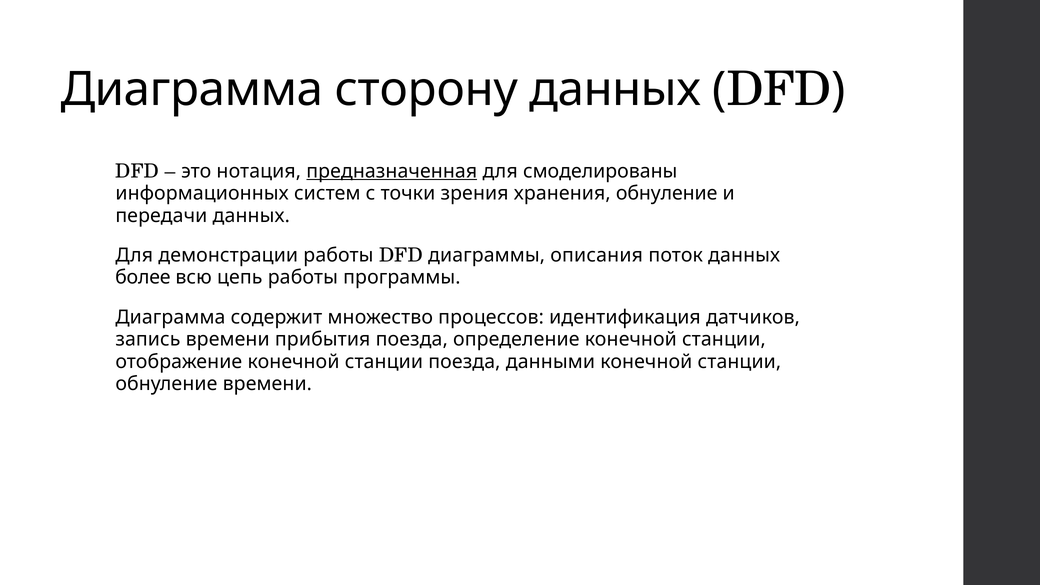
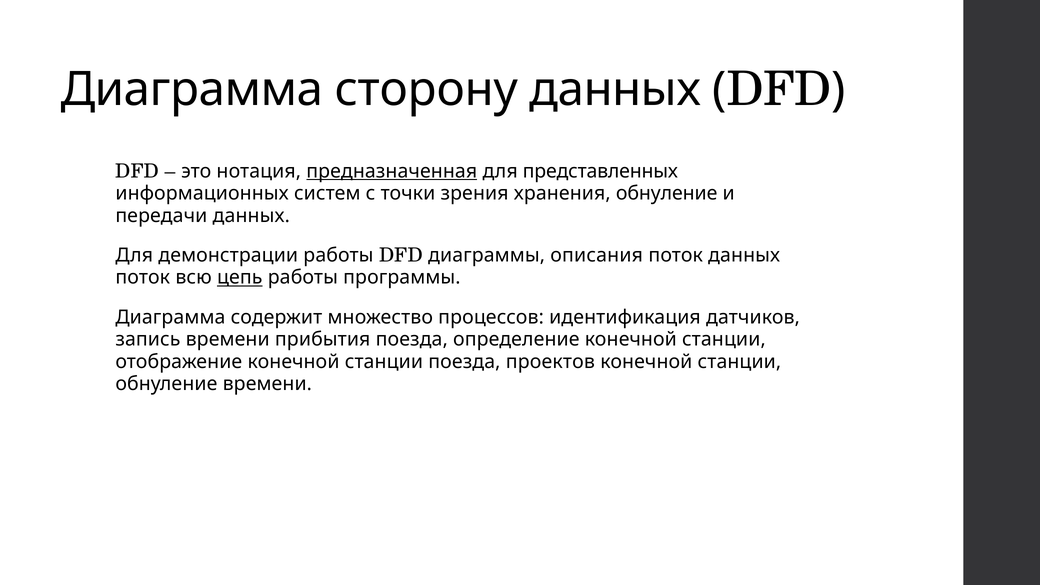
смоделированы: смоделированы -> представленных
более at (143, 278): более -> поток
цепь underline: none -> present
данными: данными -> проектов
